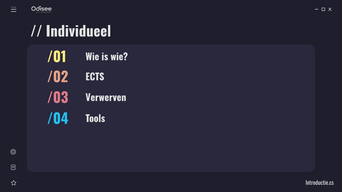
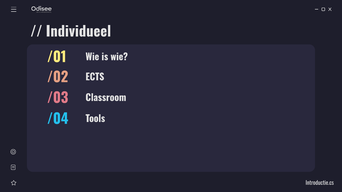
Verwerven: Verwerven -> Classroom
